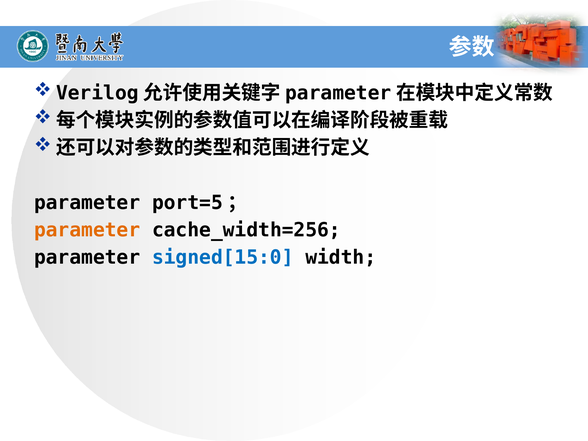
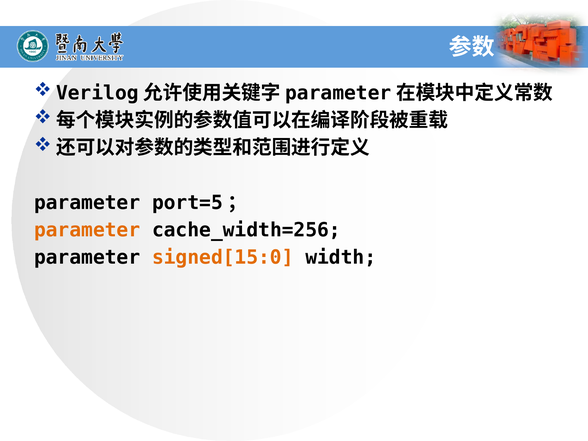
signed[15:0 colour: blue -> orange
